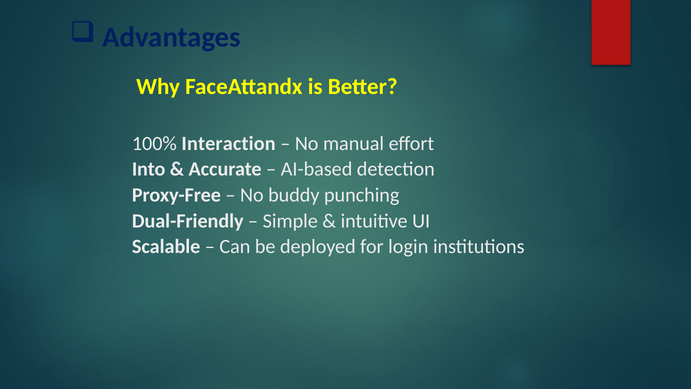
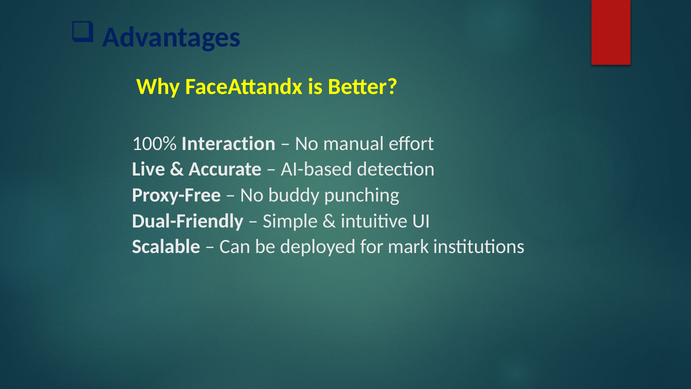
Into: Into -> Live
login: login -> mark
